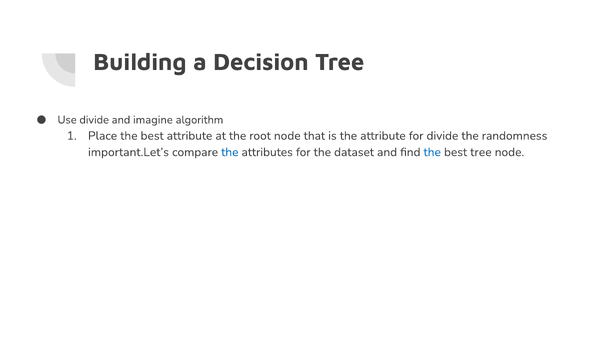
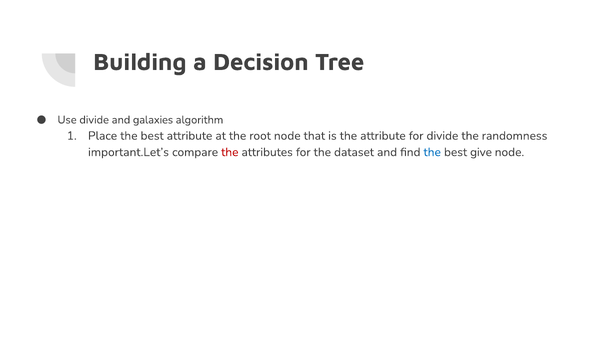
imagine: imagine -> galaxies
the at (230, 152) colour: blue -> red
best tree: tree -> give
